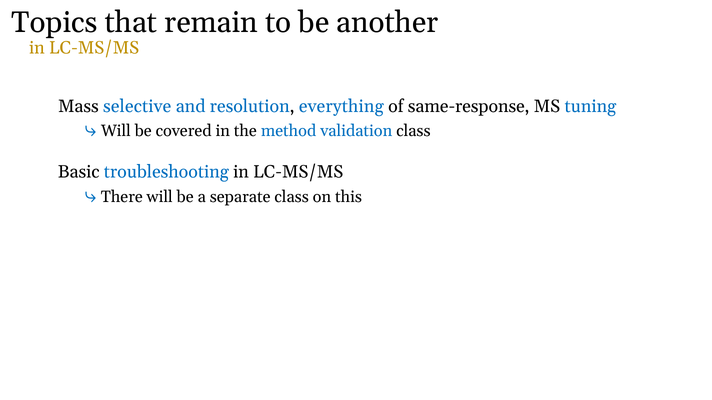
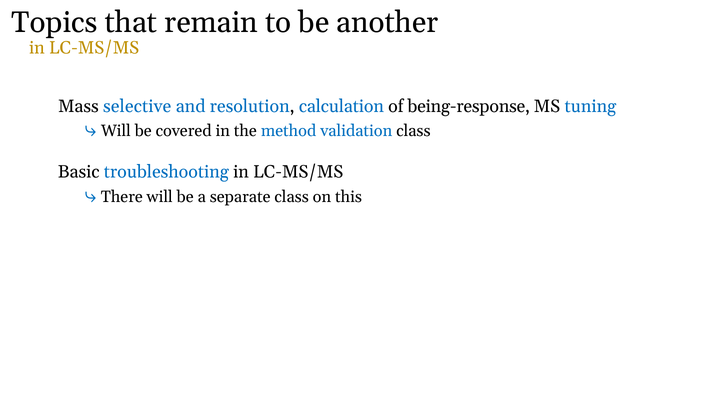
everything: everything -> calculation
same-response: same-response -> being-response
